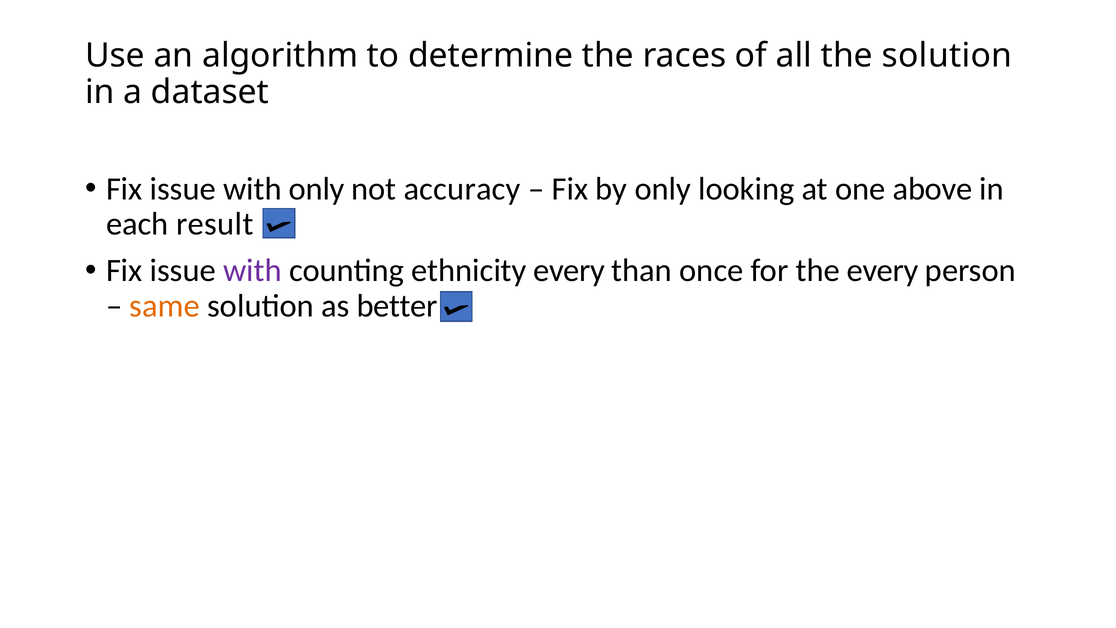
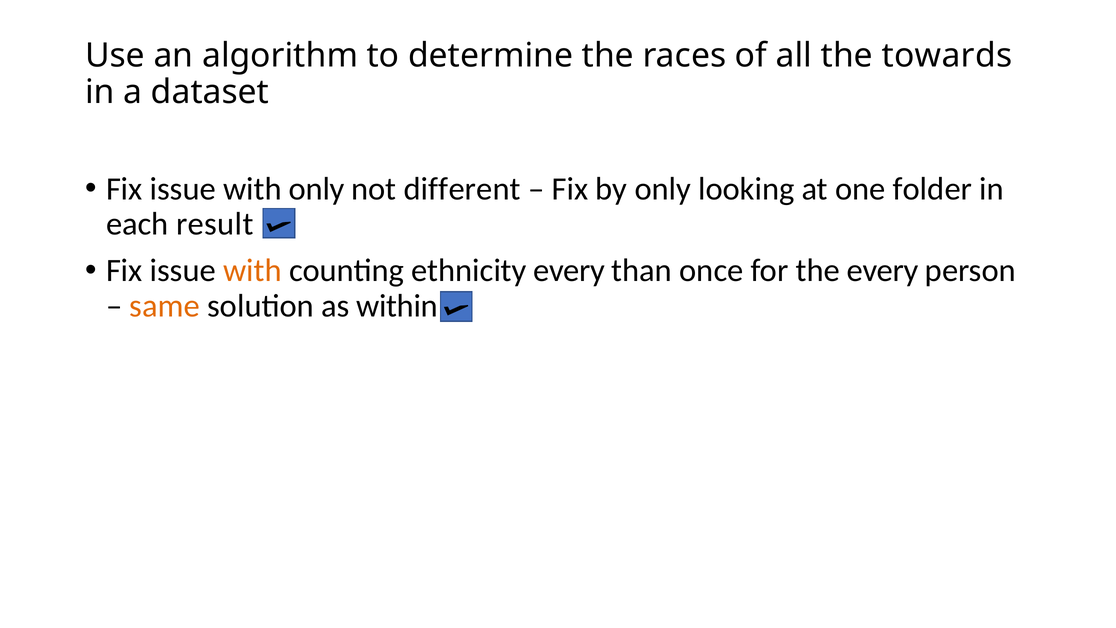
the solution: solution -> towards
accuracy: accuracy -> different
above: above -> folder
with at (253, 271) colour: purple -> orange
better: better -> within
